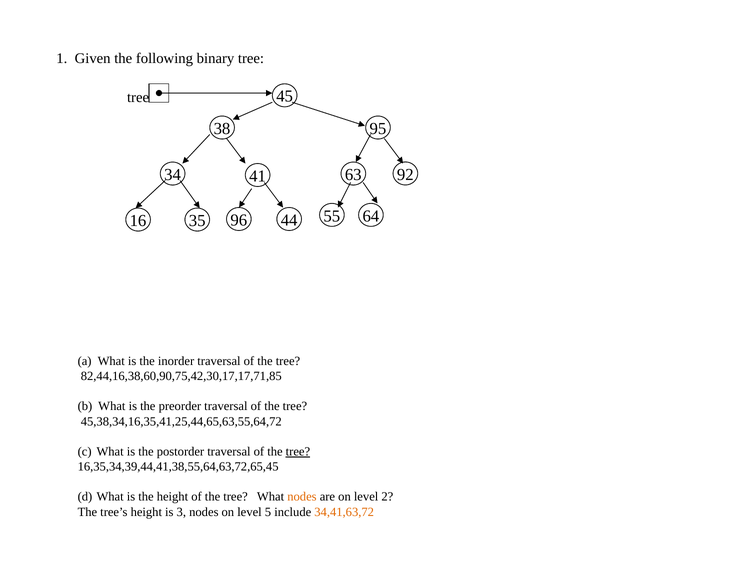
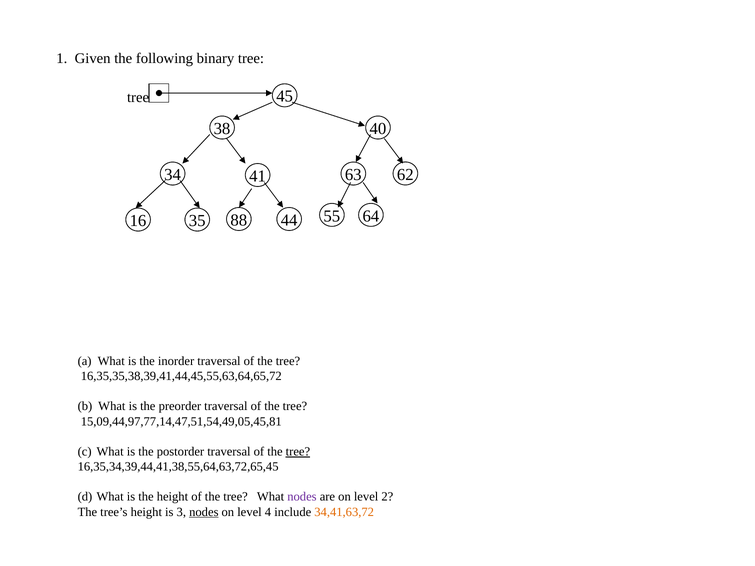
95: 95 -> 40
92: 92 -> 62
96: 96 -> 88
82,44,16,38,60,90,75,42,30,17,17,71,85: 82,44,16,38,60,90,75,42,30,17,17,71,85 -> 16,35,35,38,39,41,44,45,55,63,64,65,72
45,38,34,16,35,41,25,44,65,63,55,64,72: 45,38,34,16,35,41,25,44,65,63,55,64,72 -> 15,09,44,97,77,14,47,51,54,49,05,45,81
nodes at (302, 497) colour: orange -> purple
nodes at (204, 512) underline: none -> present
5: 5 -> 4
